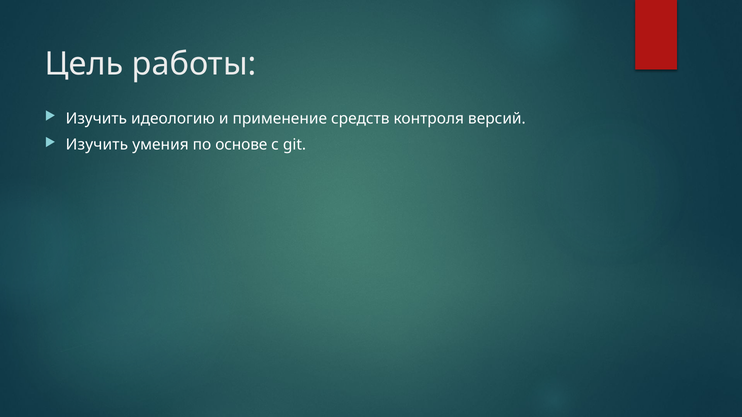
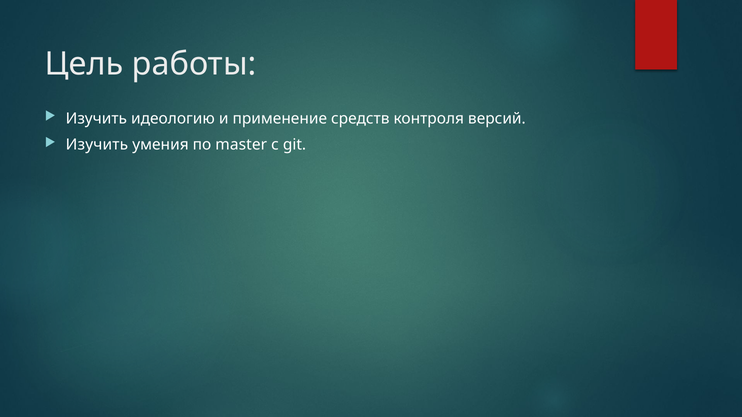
основе: основе -> master
